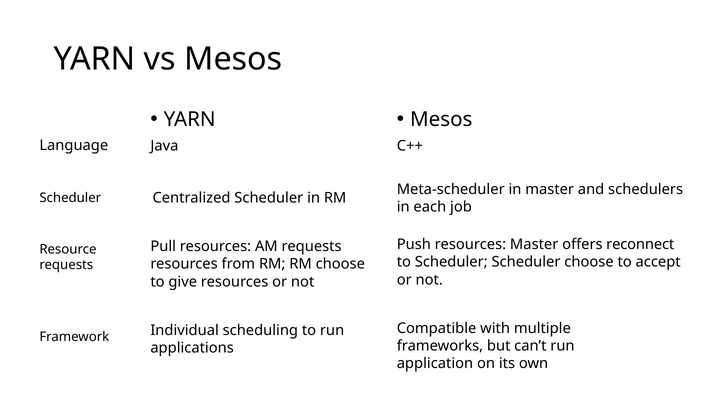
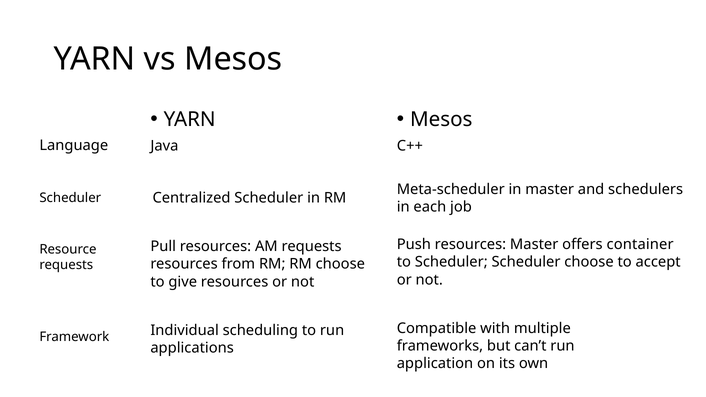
reconnect: reconnect -> container
